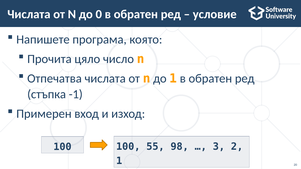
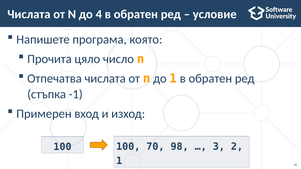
0: 0 -> 4
55: 55 -> 70
